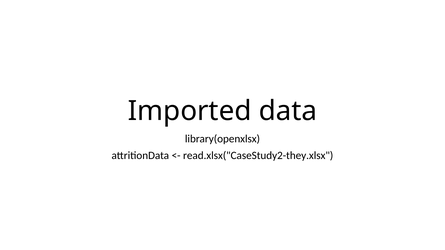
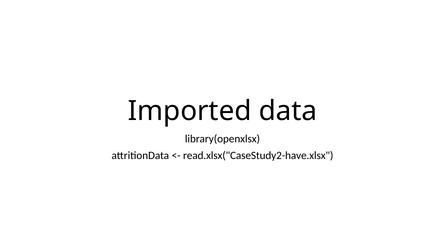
read.xlsx("CaseStudy2-they.xlsx: read.xlsx("CaseStudy2-they.xlsx -> read.xlsx("CaseStudy2-have.xlsx
